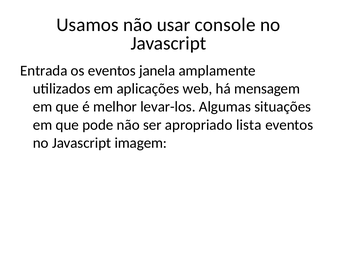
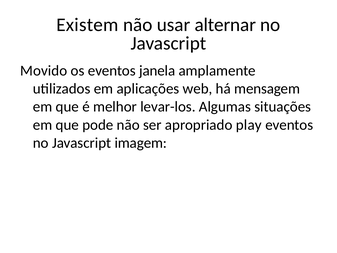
Usamos: Usamos -> Existem
console: console -> alternar
Entrada: Entrada -> Movido
lista: lista -> play
